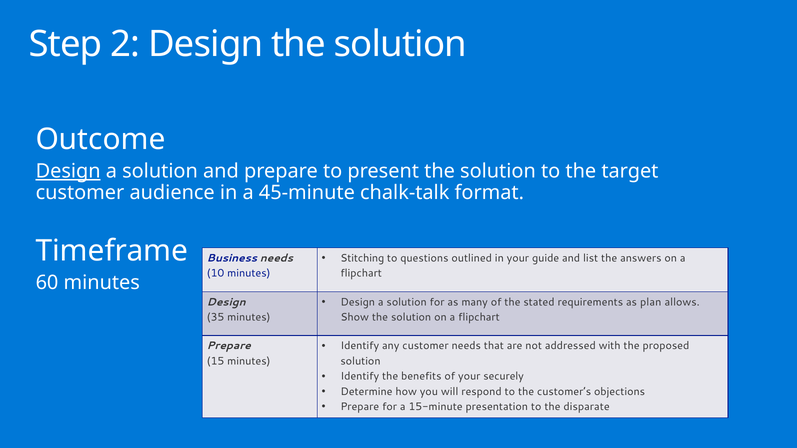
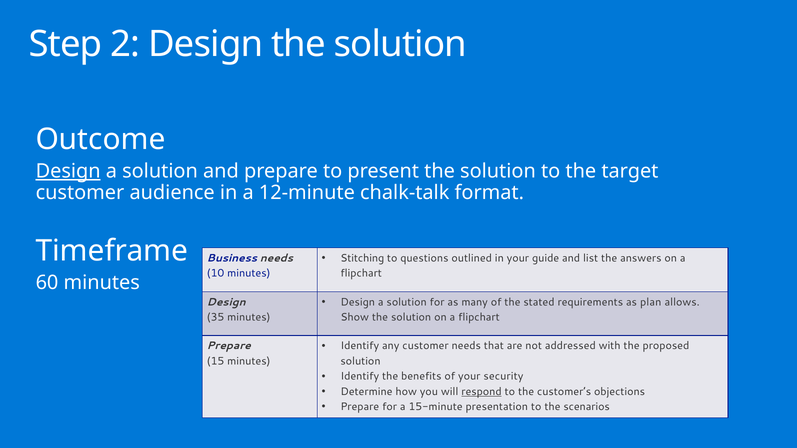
45-minute: 45-minute -> 12-minute
securely: securely -> security
respond underline: none -> present
disparate: disparate -> scenarios
